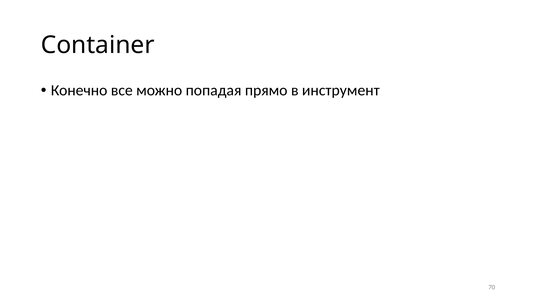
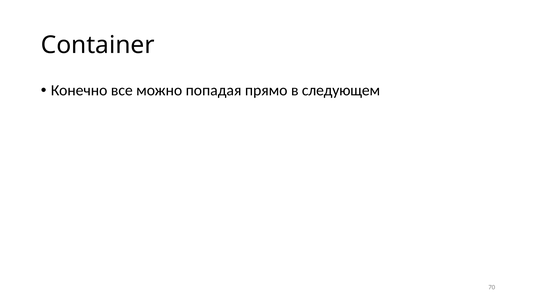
инструмент: инструмент -> следующем
